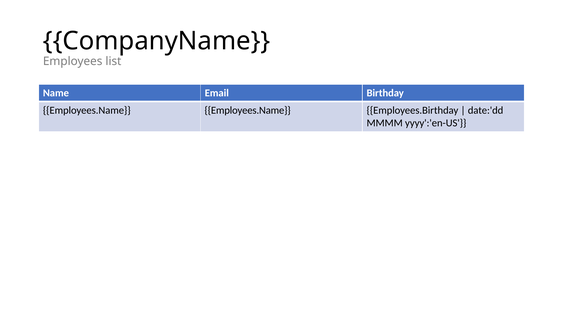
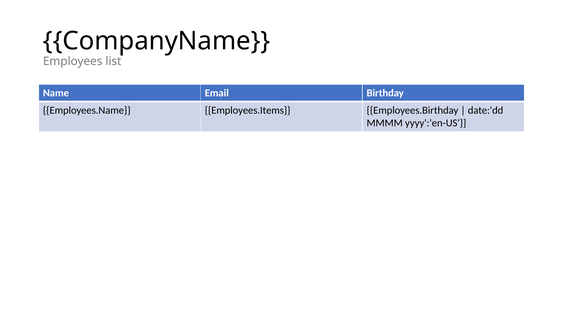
Employees.Name Employees.Name: Employees.Name -> Employees.Items
